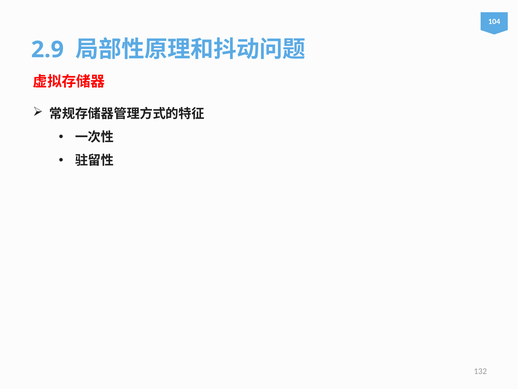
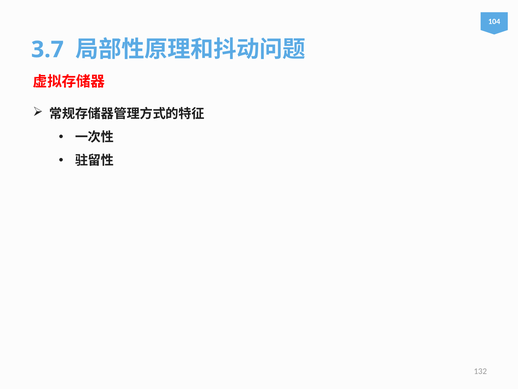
2.9: 2.9 -> 3.7
